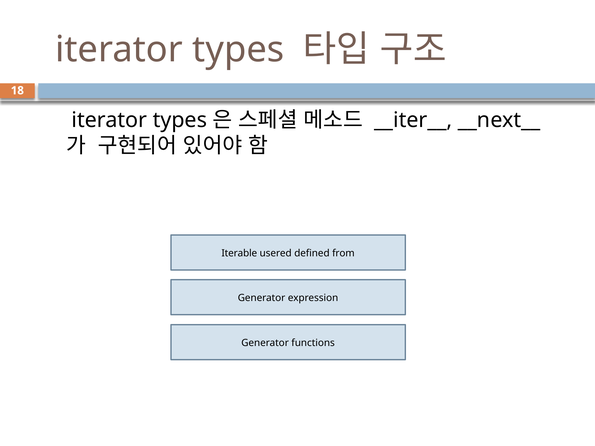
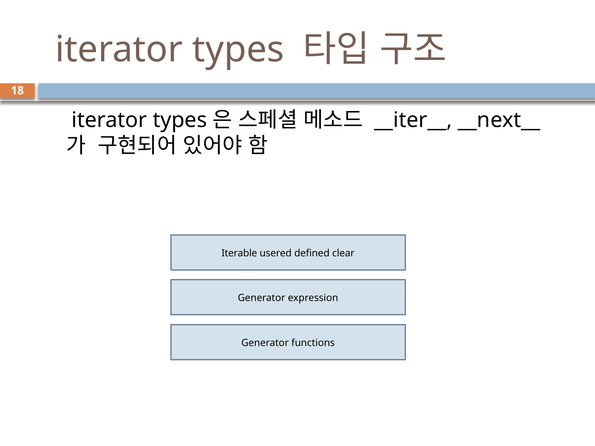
from: from -> clear
